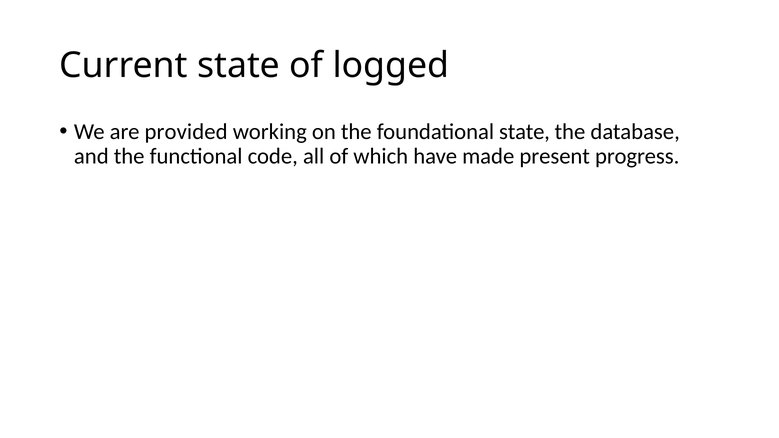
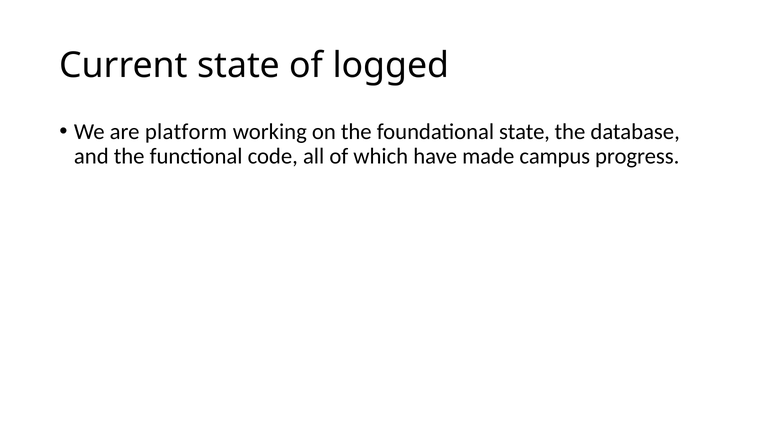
provided: provided -> platform
present: present -> campus
